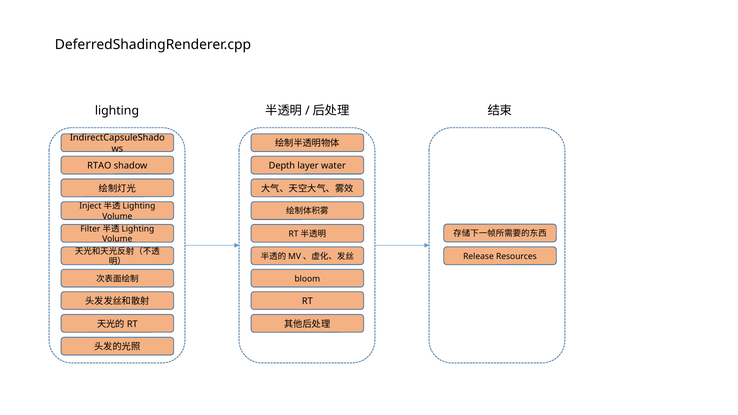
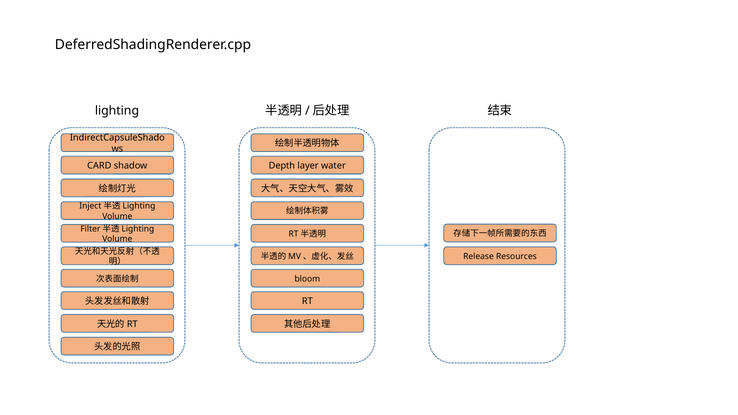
RTAO: RTAO -> CARD
